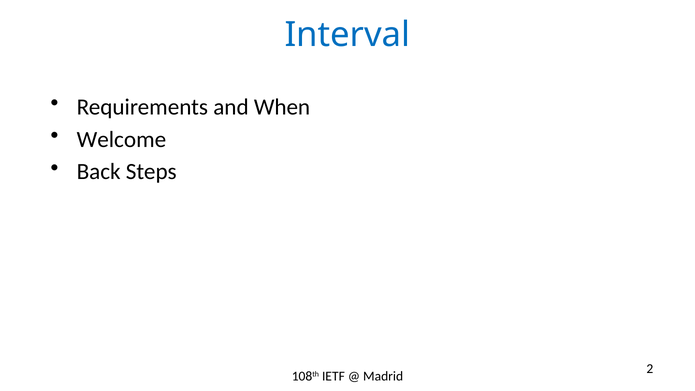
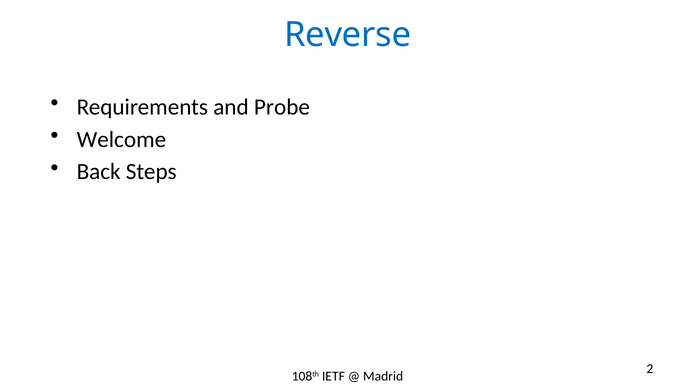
Interval: Interval -> Reverse
When: When -> Probe
